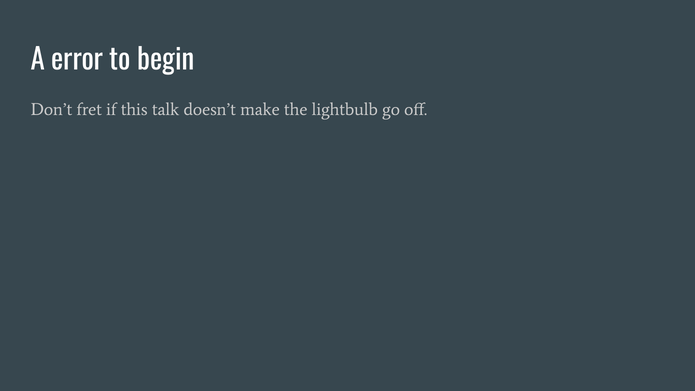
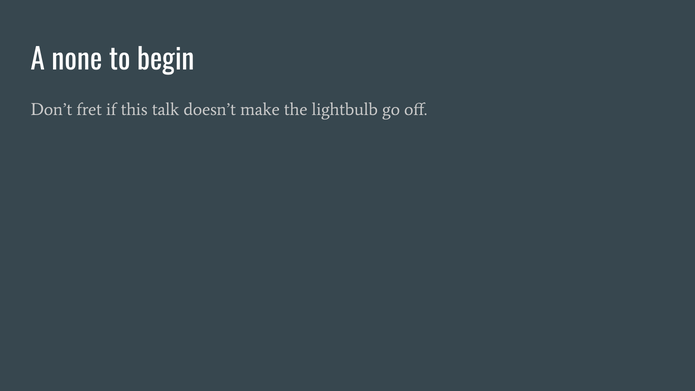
error: error -> none
